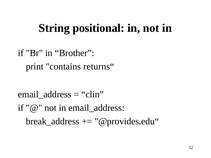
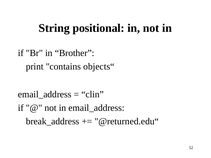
returns“: returns“ -> objects“
@provides.edu“: @provides.edu“ -> @returned.edu“
